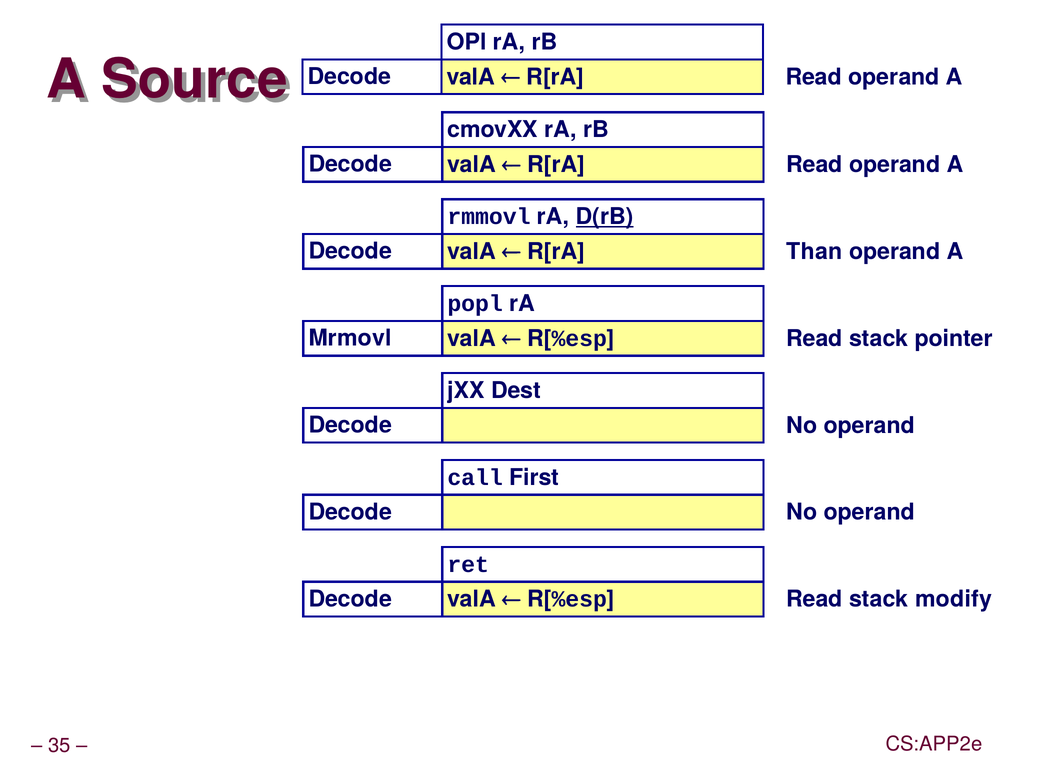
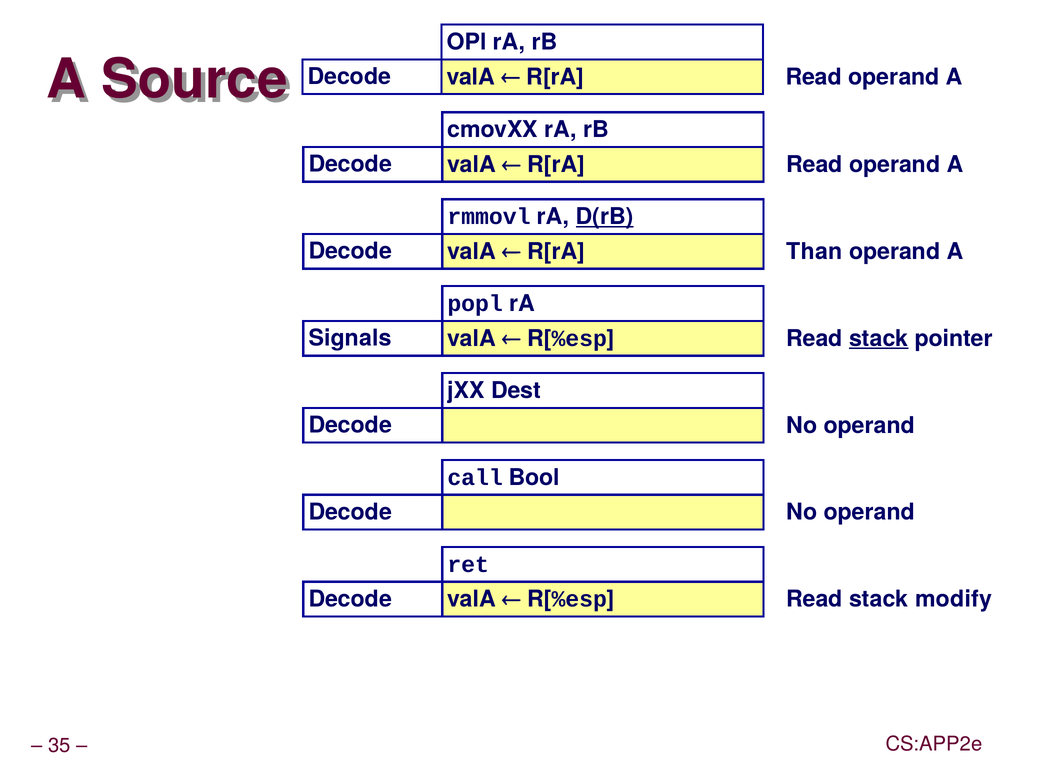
Mrmovl: Mrmovl -> Signals
stack at (879, 338) underline: none -> present
First: First -> Bool
